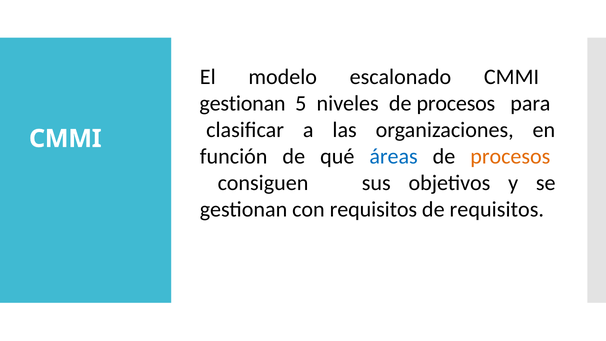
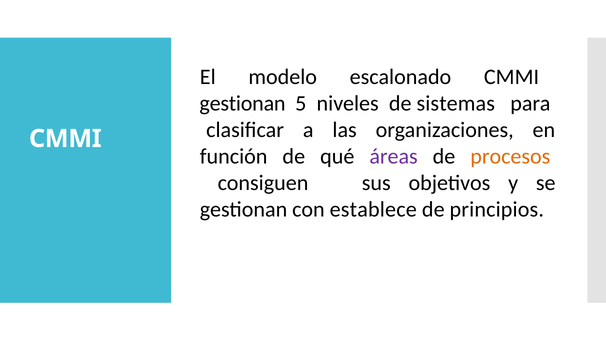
niveles de procesos: procesos -> sistemas
áreas colour: blue -> purple
con requisitos: requisitos -> establece
de requisitos: requisitos -> principios
